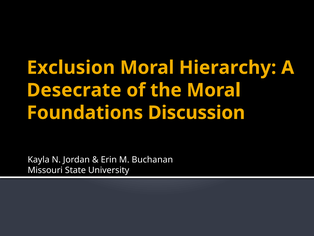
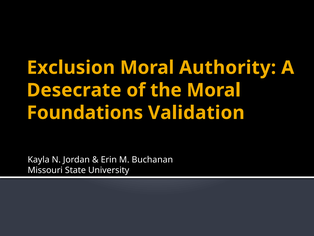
Hierarchy: Hierarchy -> Authority
Discussion: Discussion -> Validation
